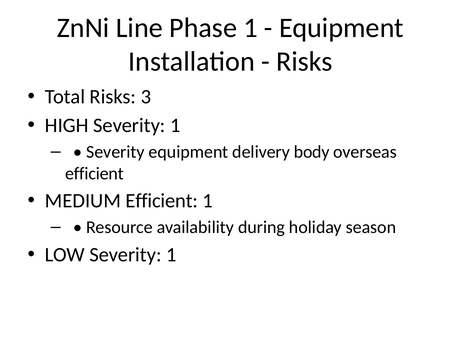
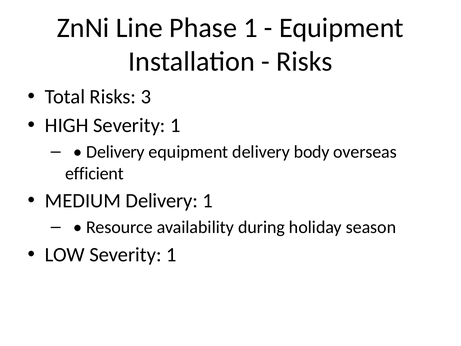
Severity at (115, 152): Severity -> Delivery
MEDIUM Efficient: Efficient -> Delivery
